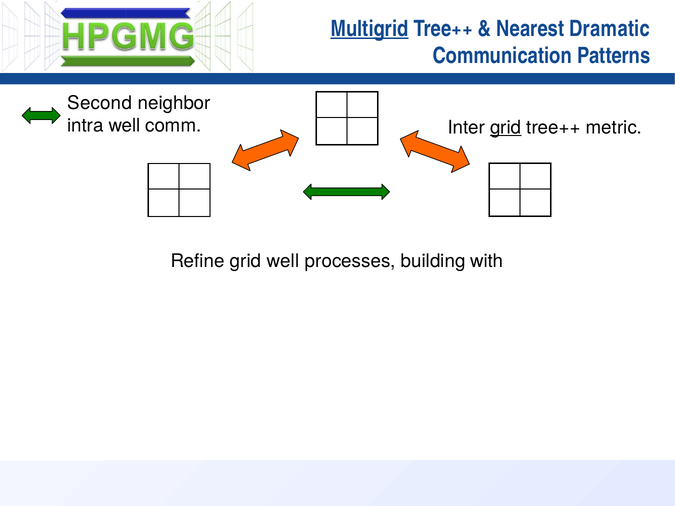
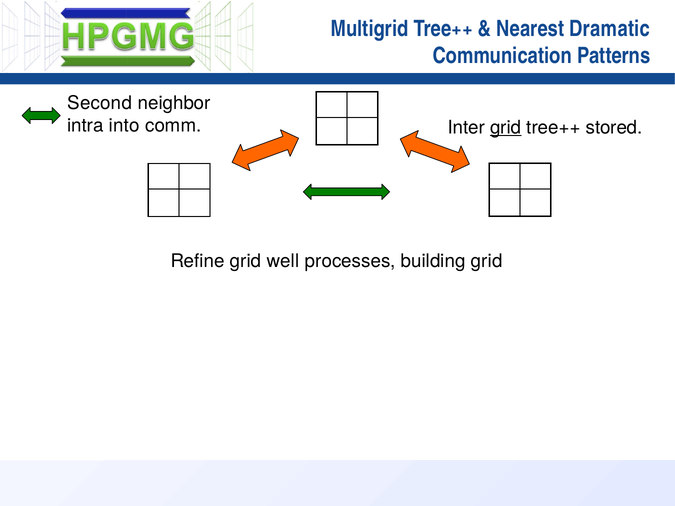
Multigrid underline: present -> none
intra well: well -> into
metric: metric -> stored
building with: with -> grid
